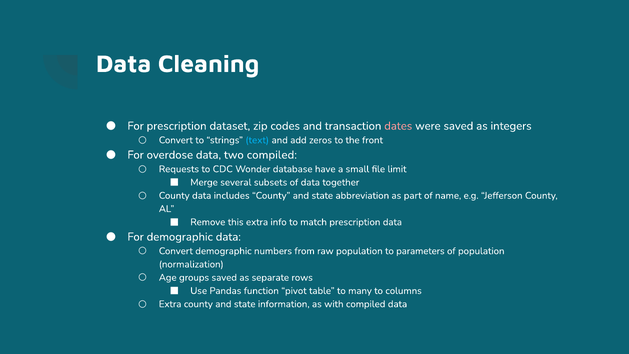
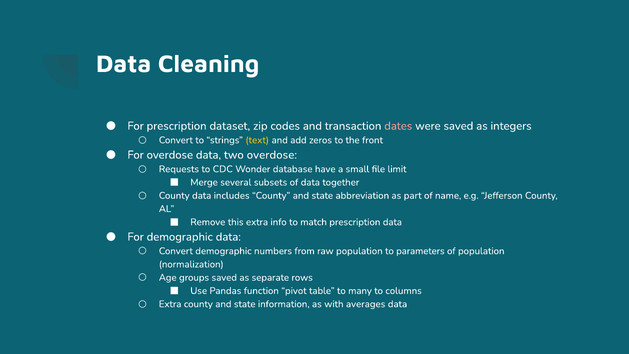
text colour: light blue -> yellow
two compiled: compiled -> overdose
with compiled: compiled -> averages
